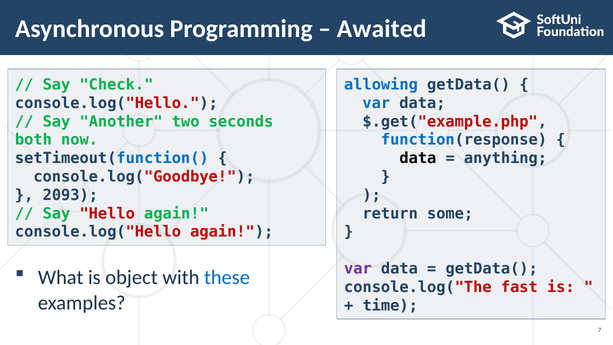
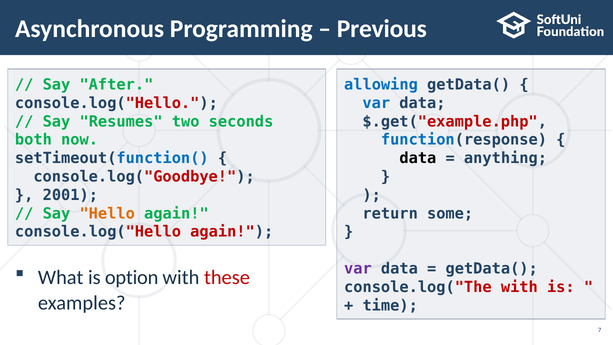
Awaited: Awaited -> Previous
Check: Check -> After
Another: Another -> Resumes
2093: 2093 -> 2001
Hello colour: red -> orange
object: object -> option
these colour: blue -> red
console.log("The fast: fast -> with
